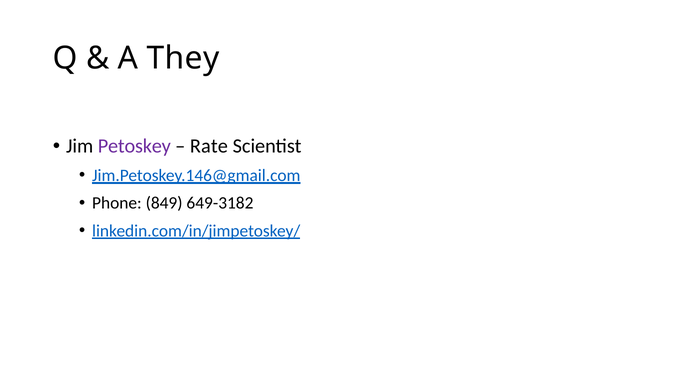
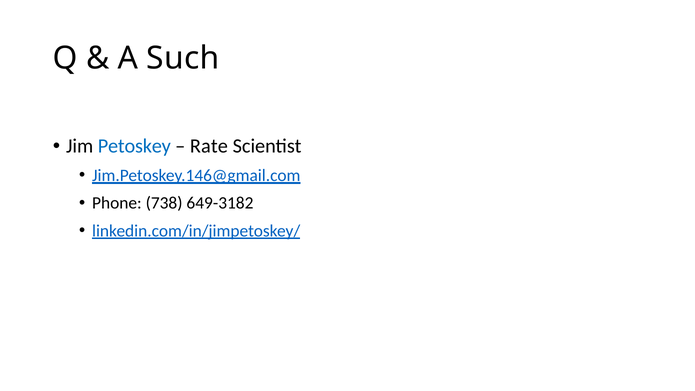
They: They -> Such
Petoskey colour: purple -> blue
849: 849 -> 738
